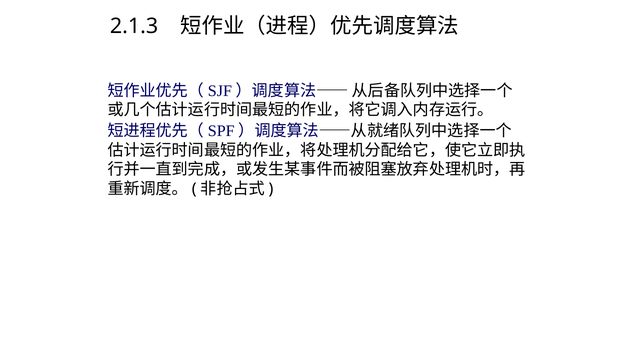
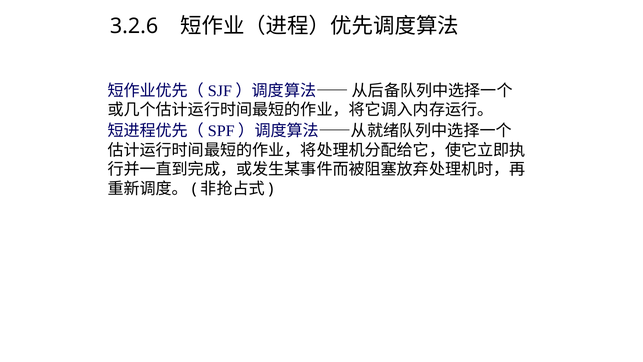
2.1.3: 2.1.3 -> 3.2.6
